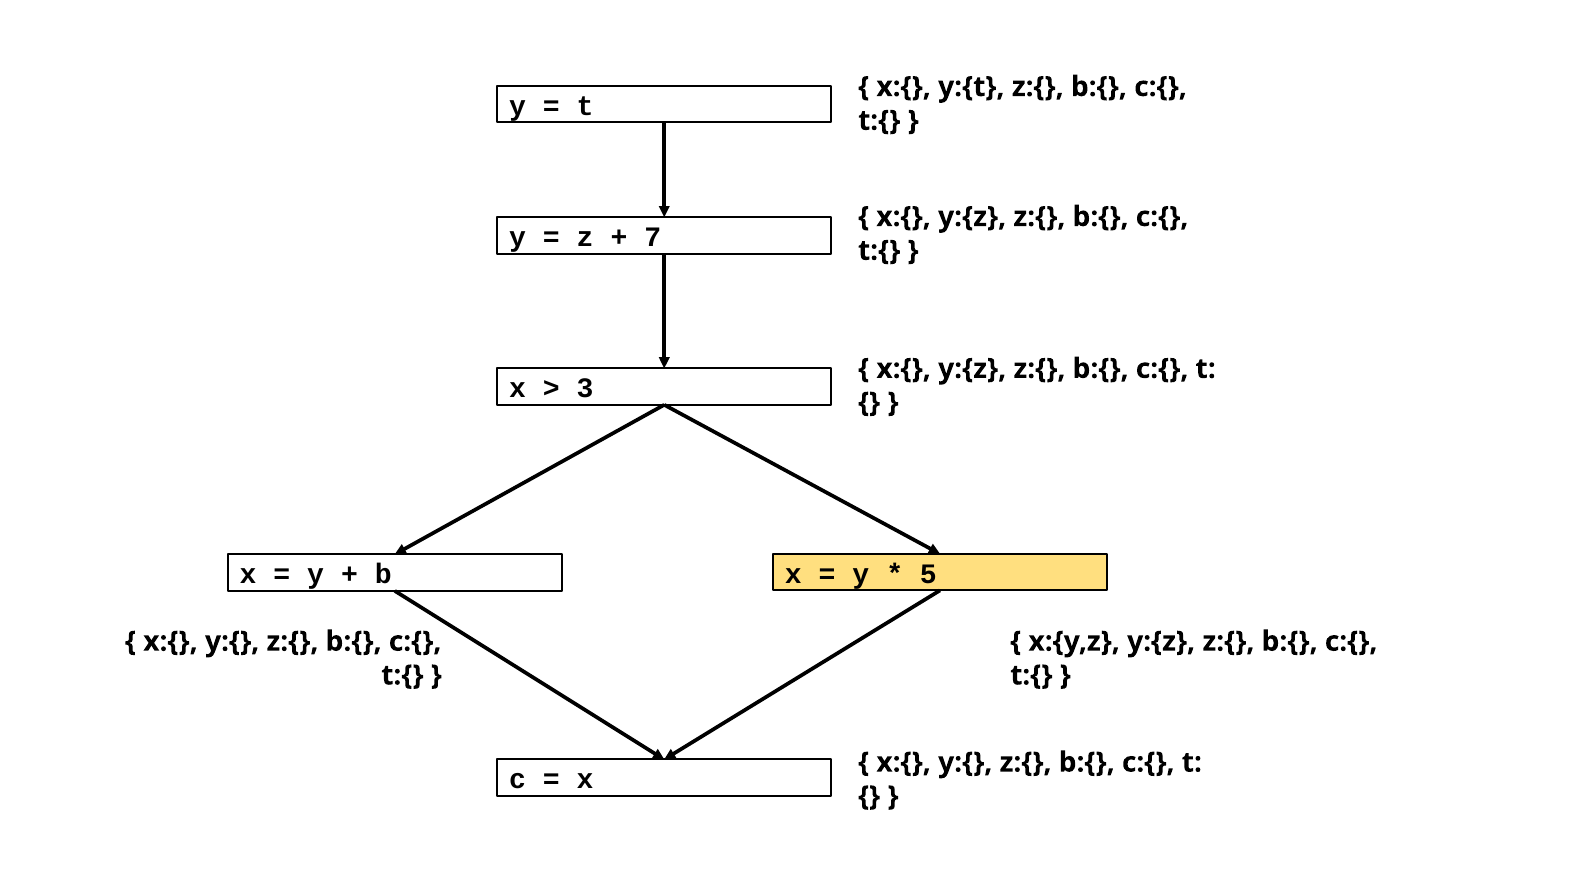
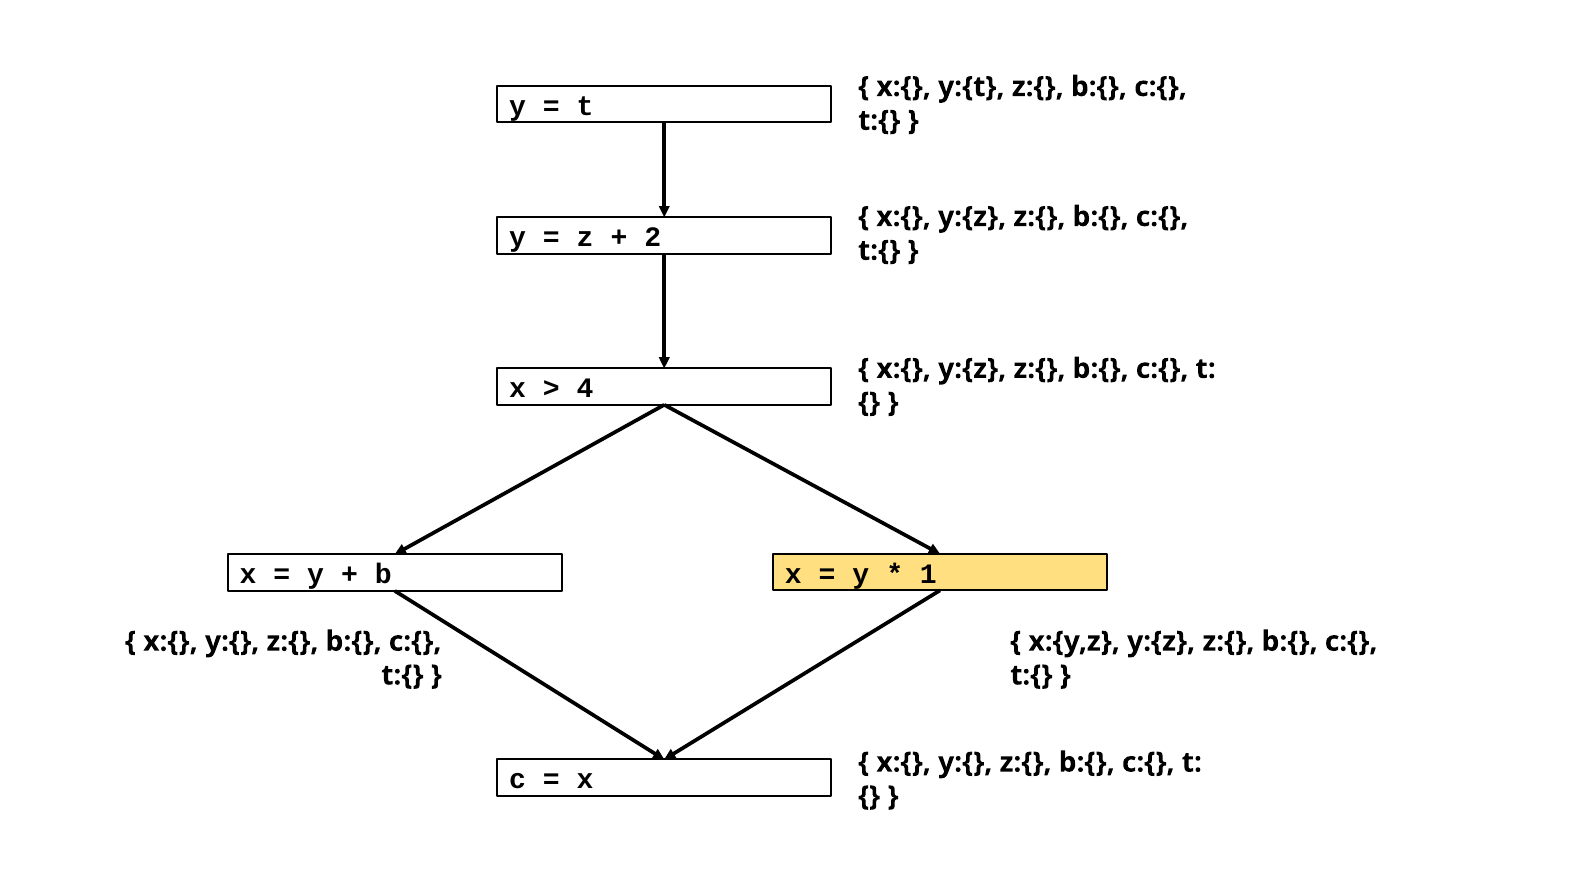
7: 7 -> 2
3: 3 -> 4
5: 5 -> 1
